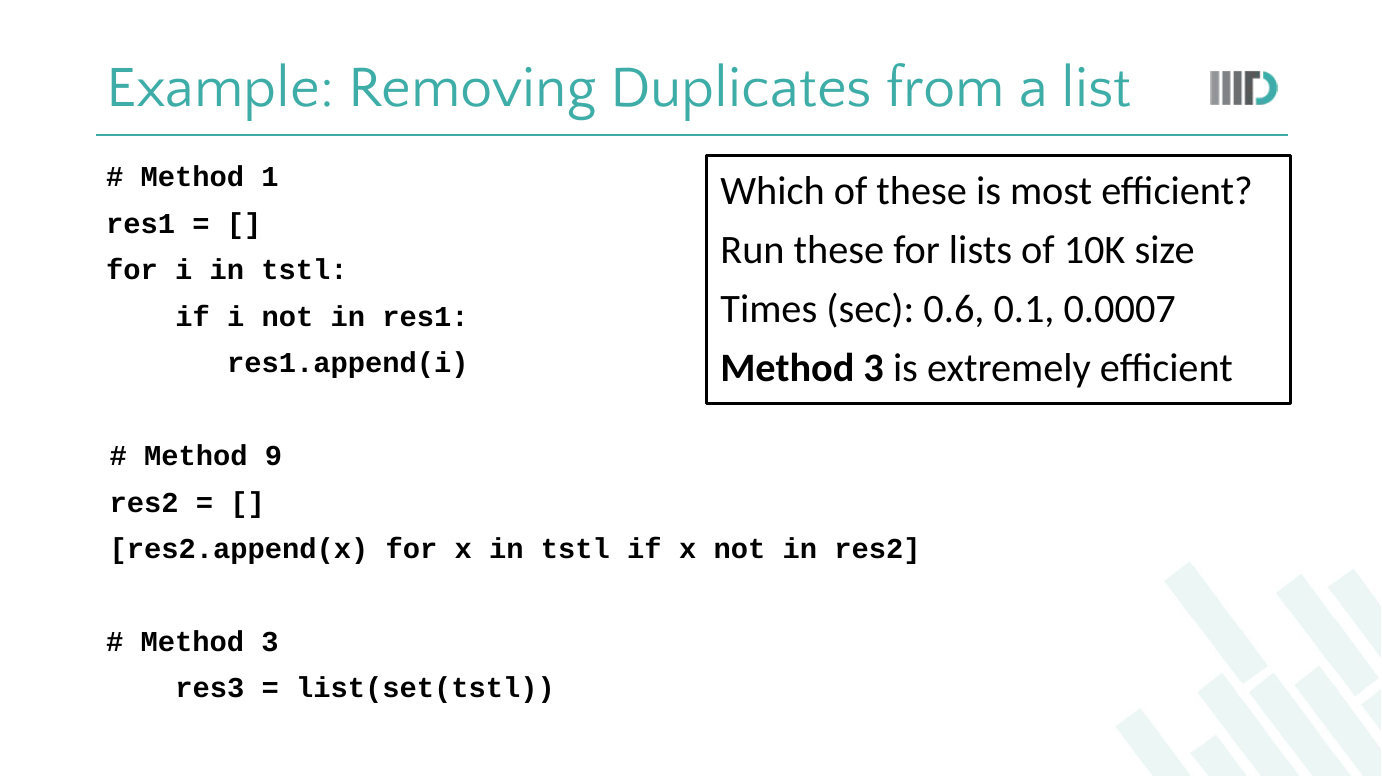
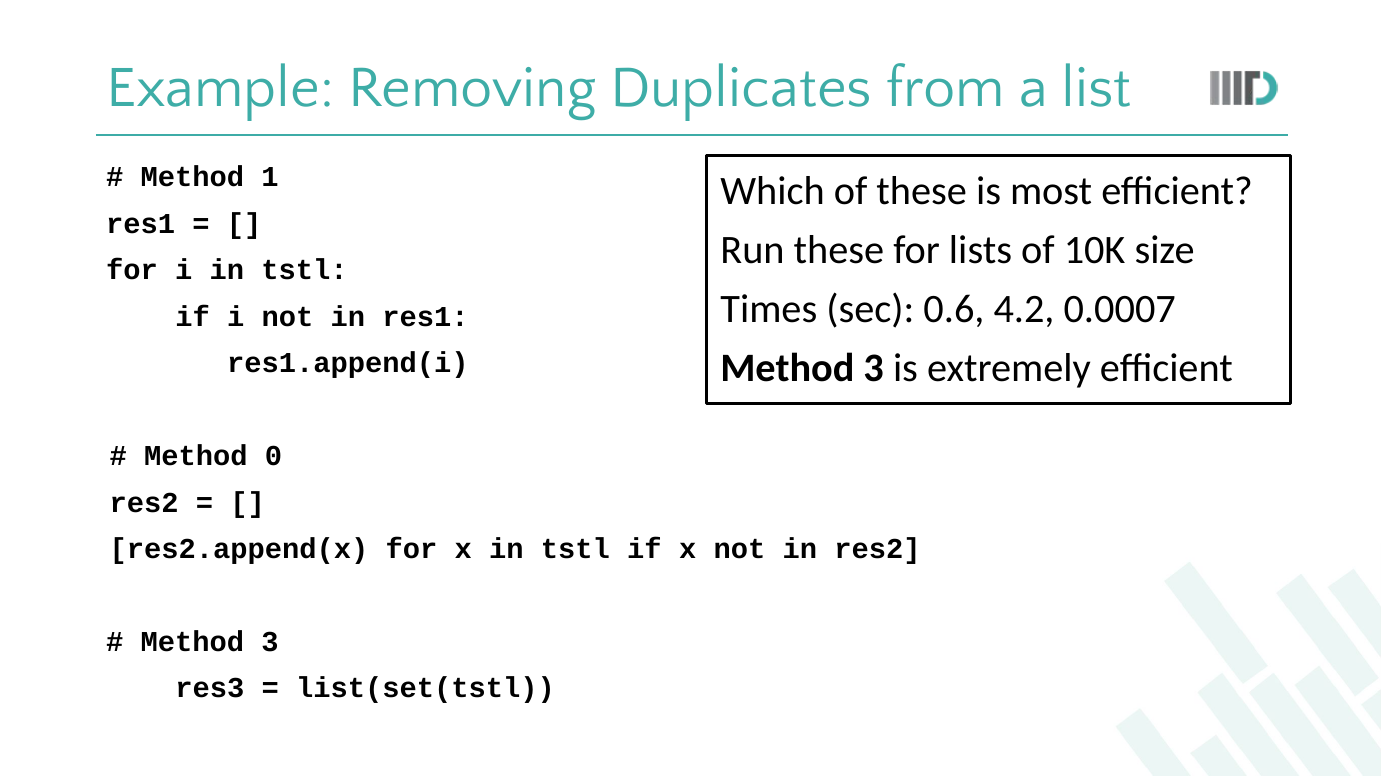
0.1: 0.1 -> 4.2
9: 9 -> 0
